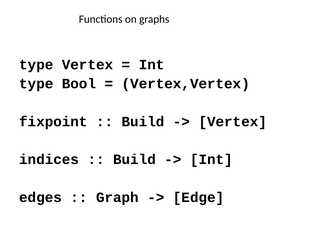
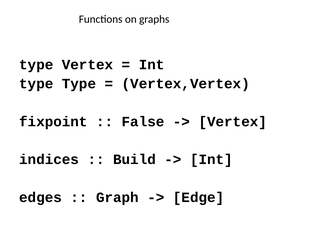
type Bool: Bool -> Type
Build at (143, 122): Build -> False
